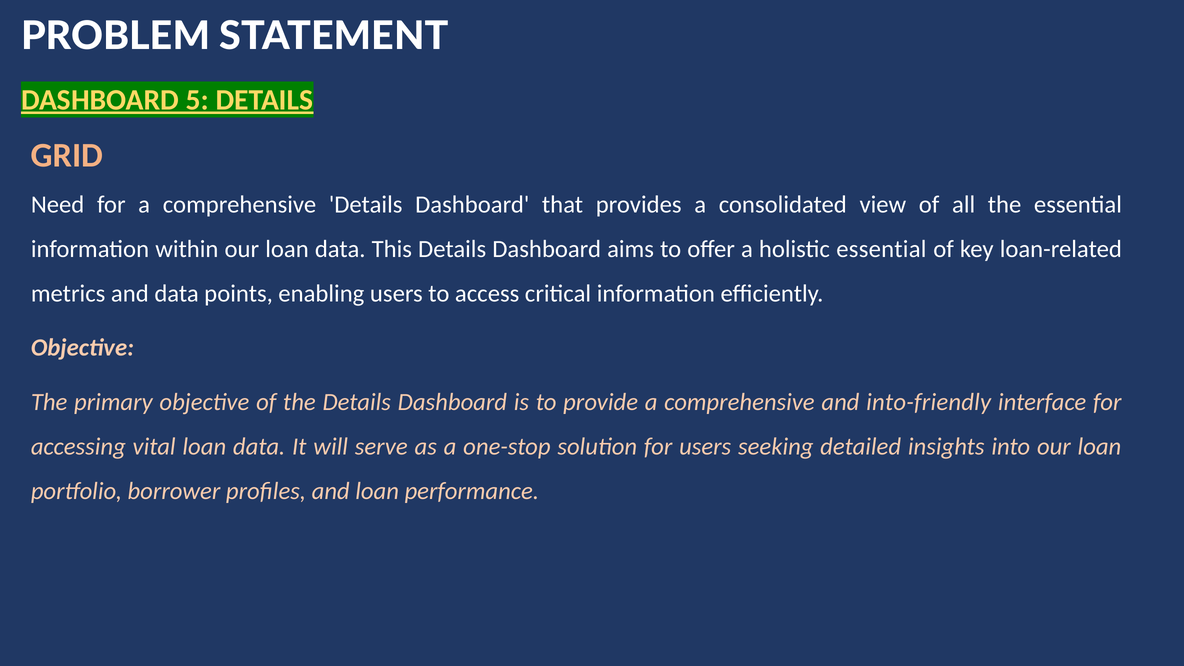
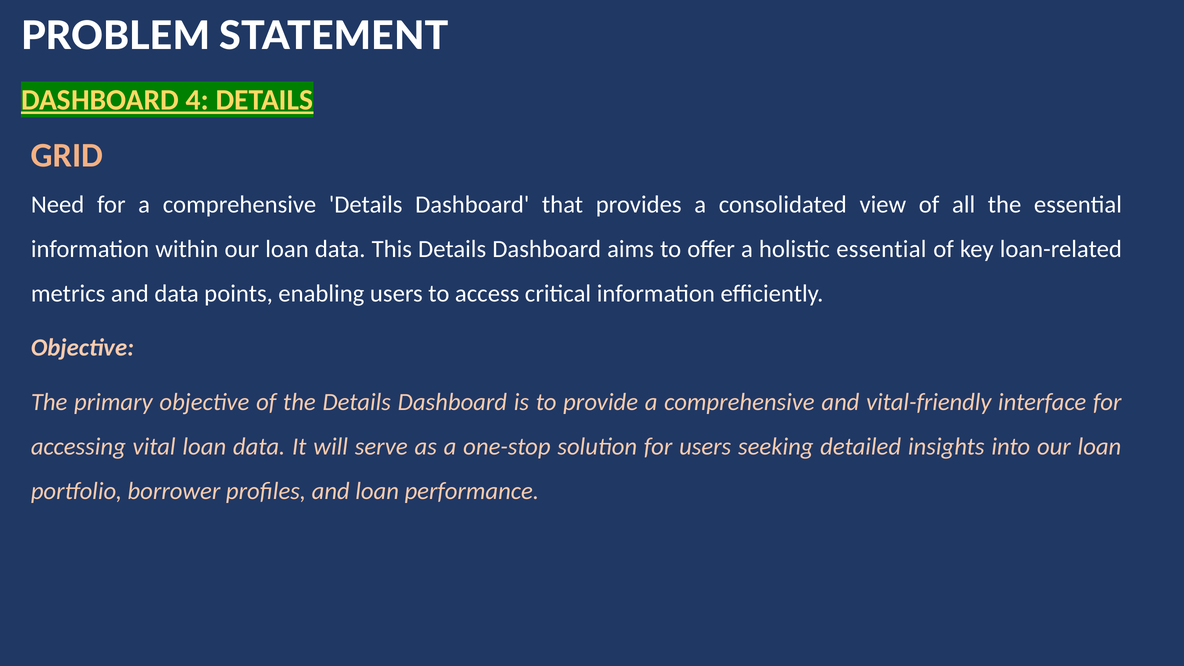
5: 5 -> 4
into-friendly: into-friendly -> vital-friendly
